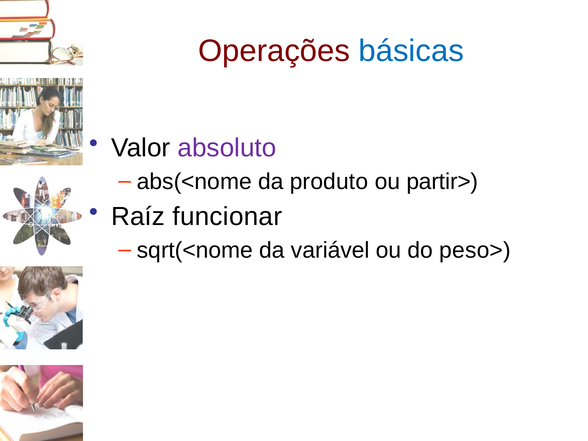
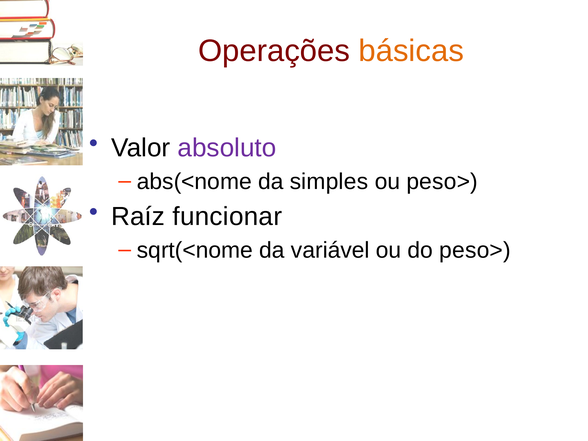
básicas colour: blue -> orange
produto: produto -> simples
ou partir>: partir> -> peso>
